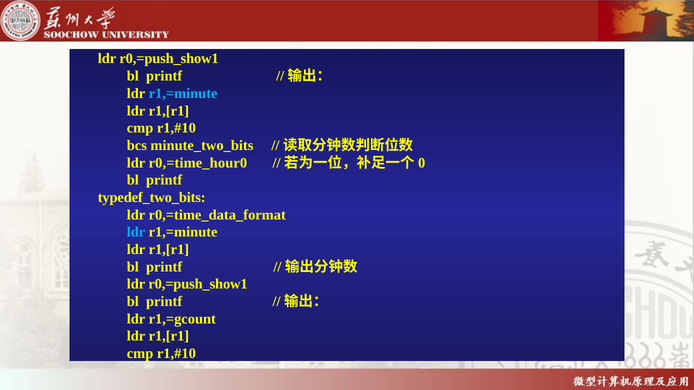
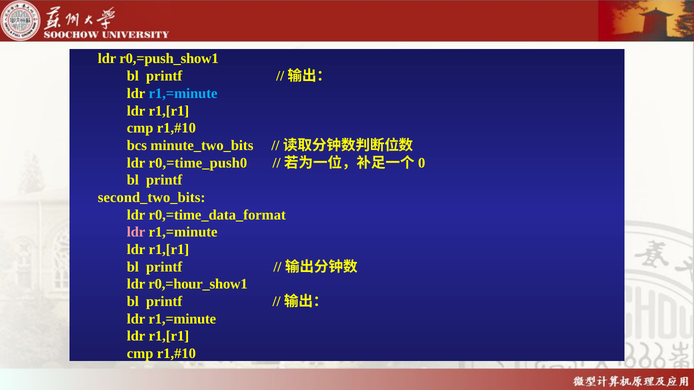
r0,=time_hour0: r0,=time_hour0 -> r0,=time_push0
typedef_two_bits: typedef_two_bits -> second_two_bits
ldr at (136, 232) colour: light blue -> pink
r0,=push_show1 at (198, 284): r0,=push_show1 -> r0,=hour_show1
r1,=gcount at (182, 319): r1,=gcount -> r1,=minute
